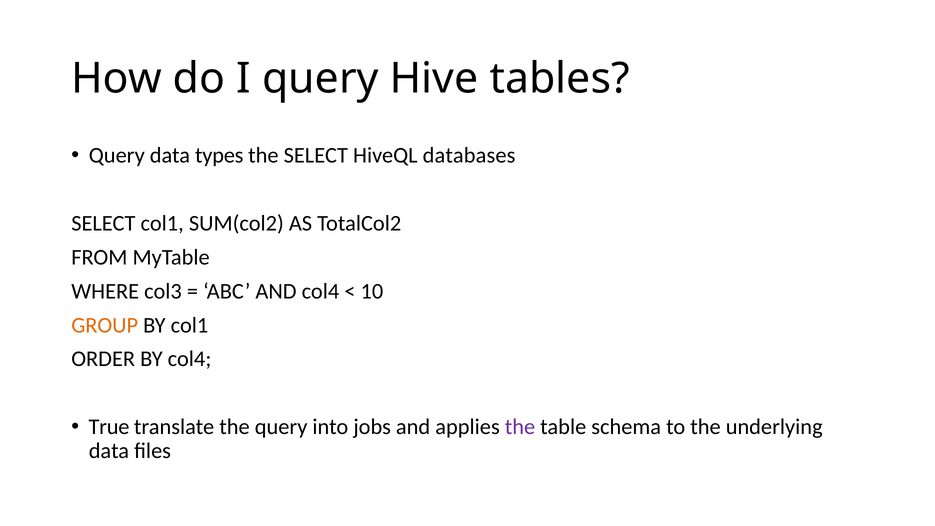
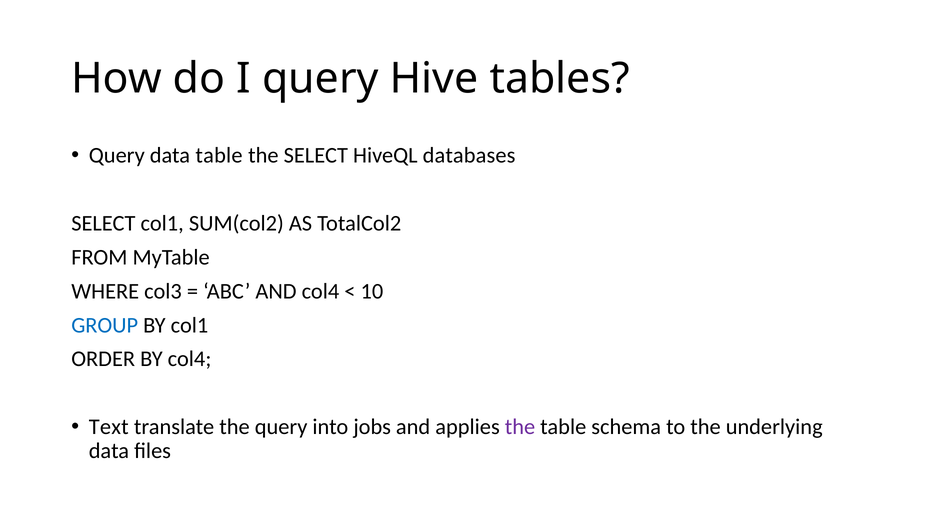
data types: types -> table
GROUP colour: orange -> blue
True: True -> Text
